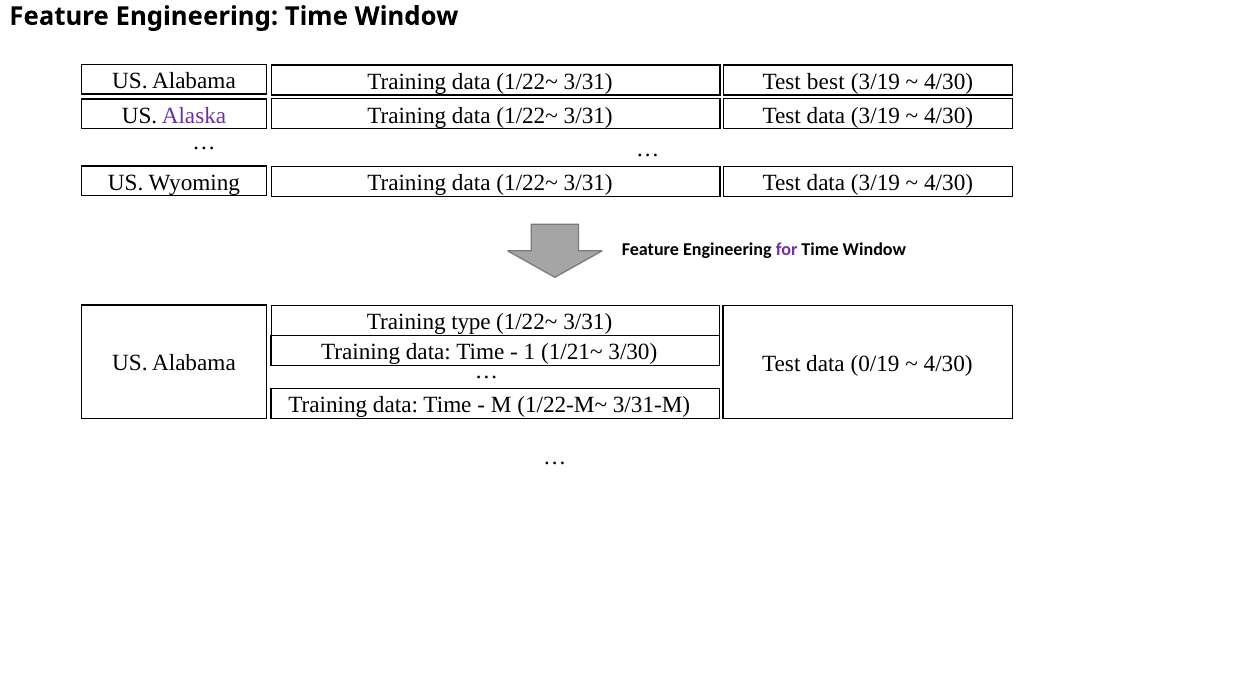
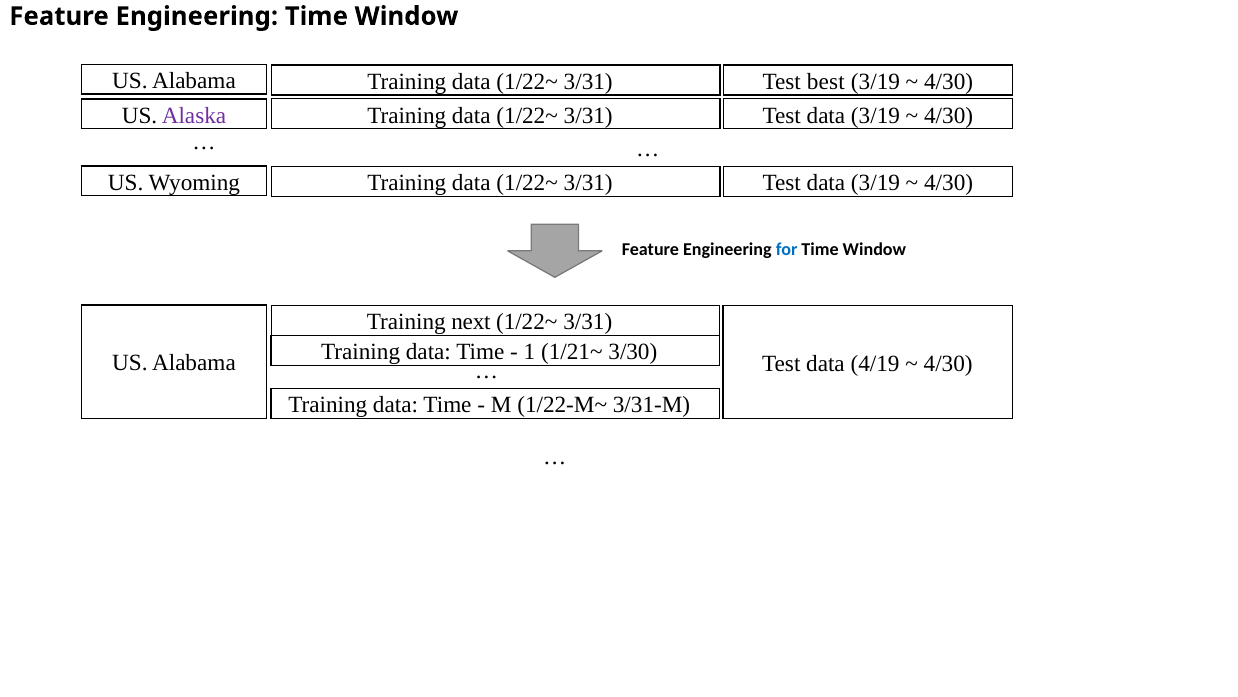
for colour: purple -> blue
type: type -> next
0/19: 0/19 -> 4/19
